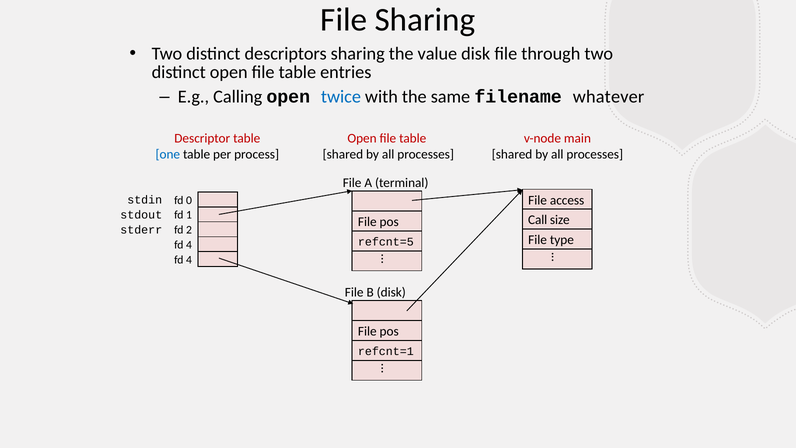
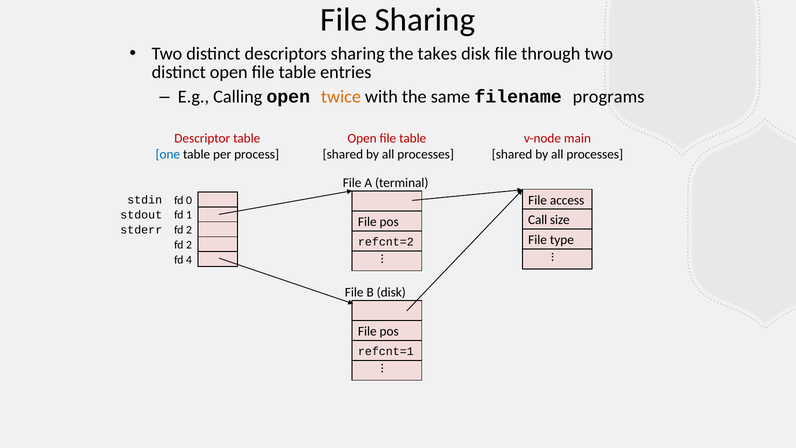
value: value -> takes
twice colour: blue -> orange
whatever: whatever -> programs
refcnt=5: refcnt=5 -> refcnt=2
4 at (189, 245): 4 -> 2
